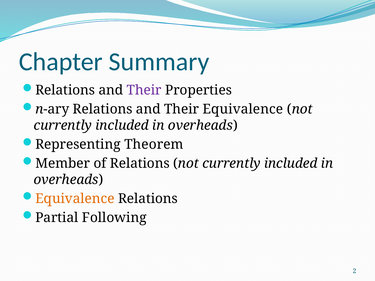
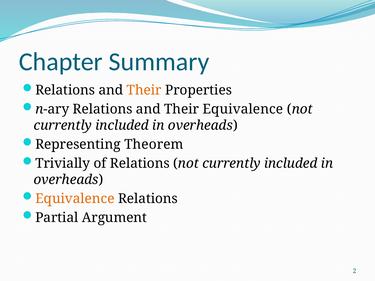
Their at (144, 90) colour: purple -> orange
Member: Member -> Trivially
Following: Following -> Argument
